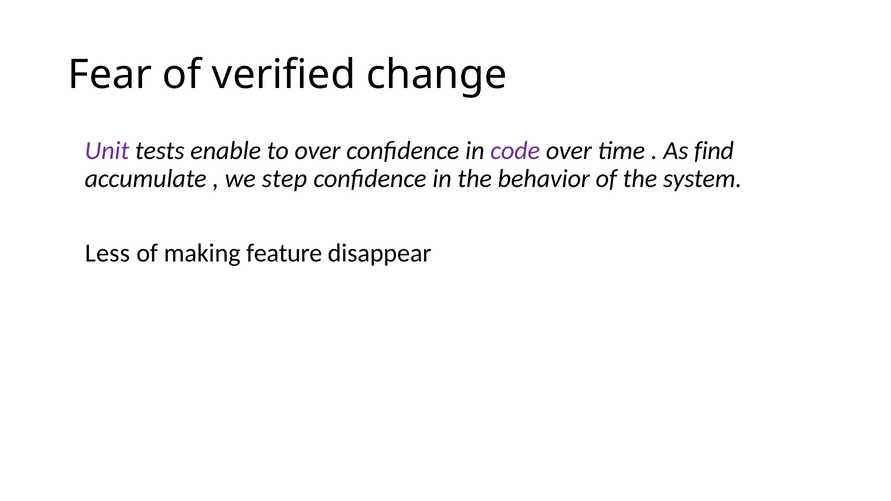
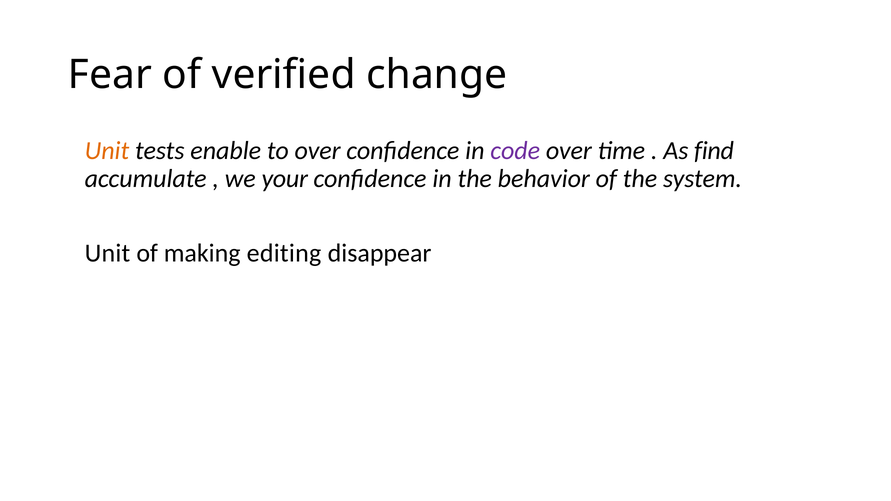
Unit at (107, 151) colour: purple -> orange
step: step -> your
Less at (107, 253): Less -> Unit
feature: feature -> editing
